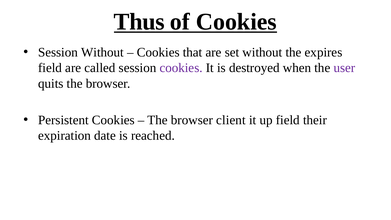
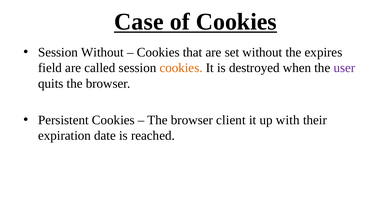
Thus: Thus -> Case
cookies at (181, 68) colour: purple -> orange
up field: field -> with
